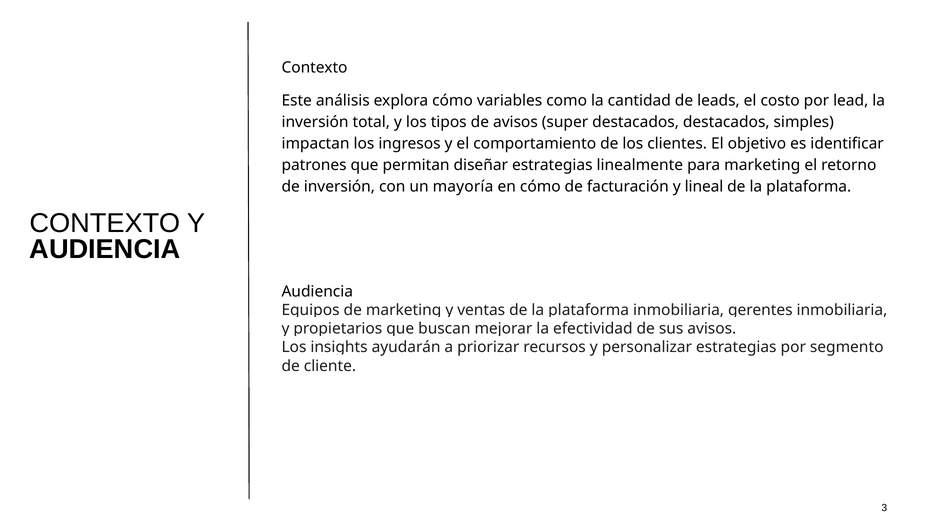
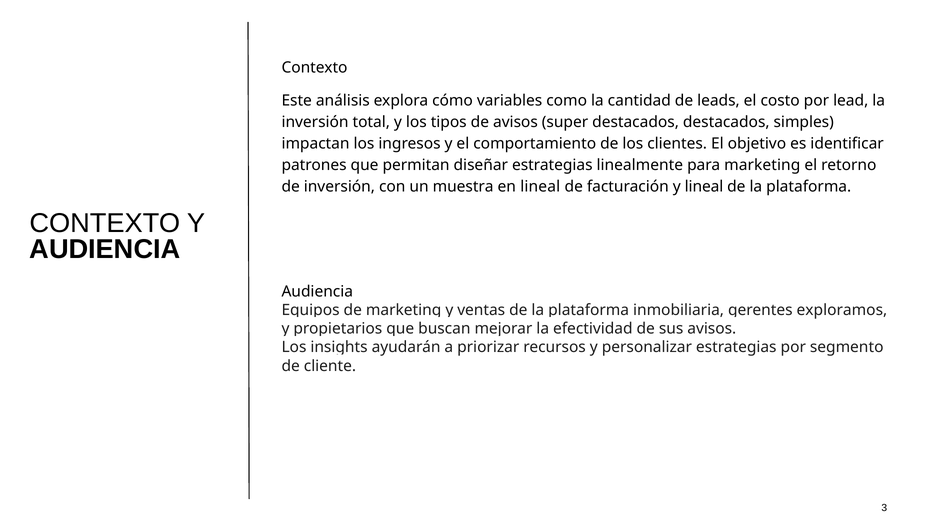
mayoría: mayoría -> muestra
en cómo: cómo -> lineal
gerentes inmobiliaria: inmobiliaria -> exploramos
